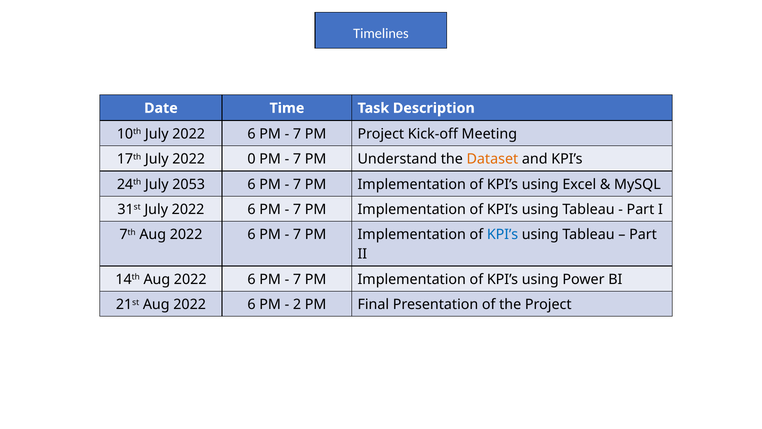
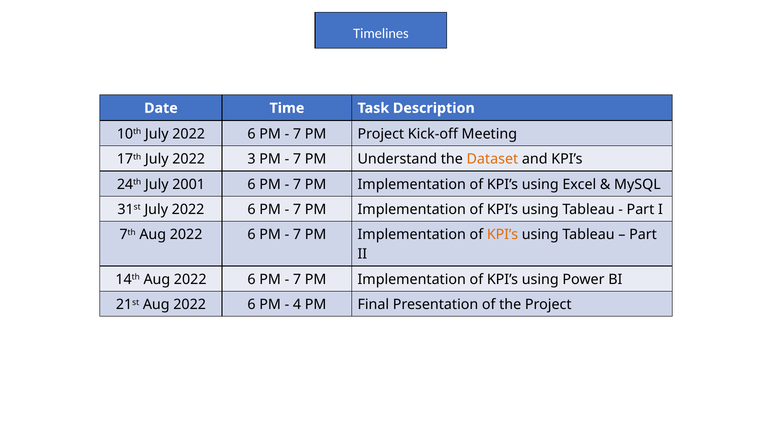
0: 0 -> 3
2053: 2053 -> 2001
KPI’s at (503, 235) colour: blue -> orange
2: 2 -> 4
